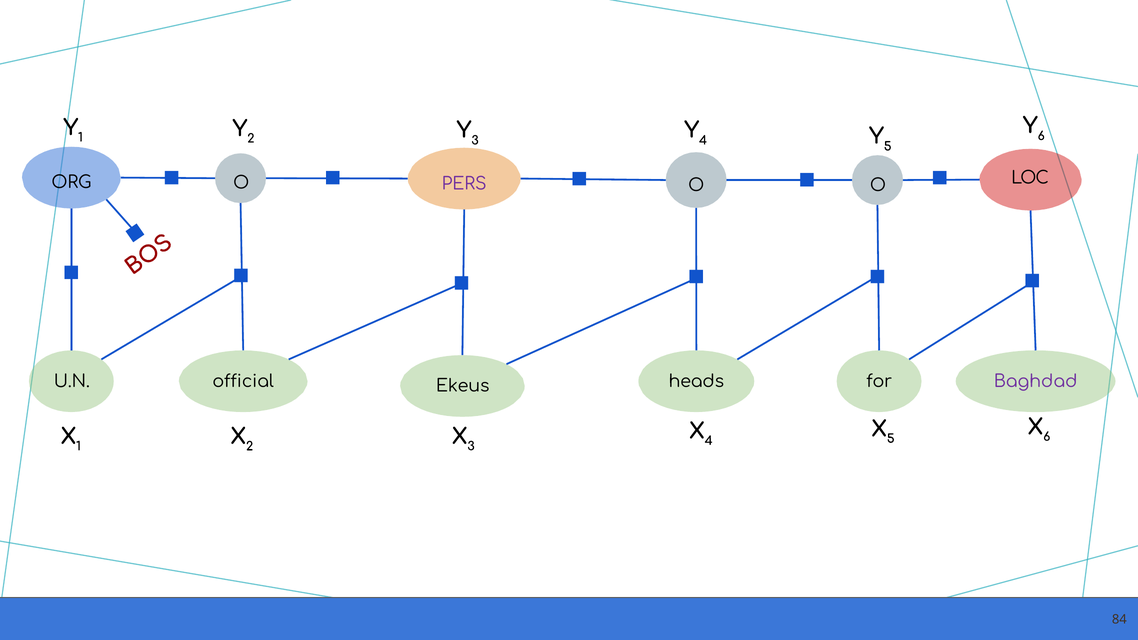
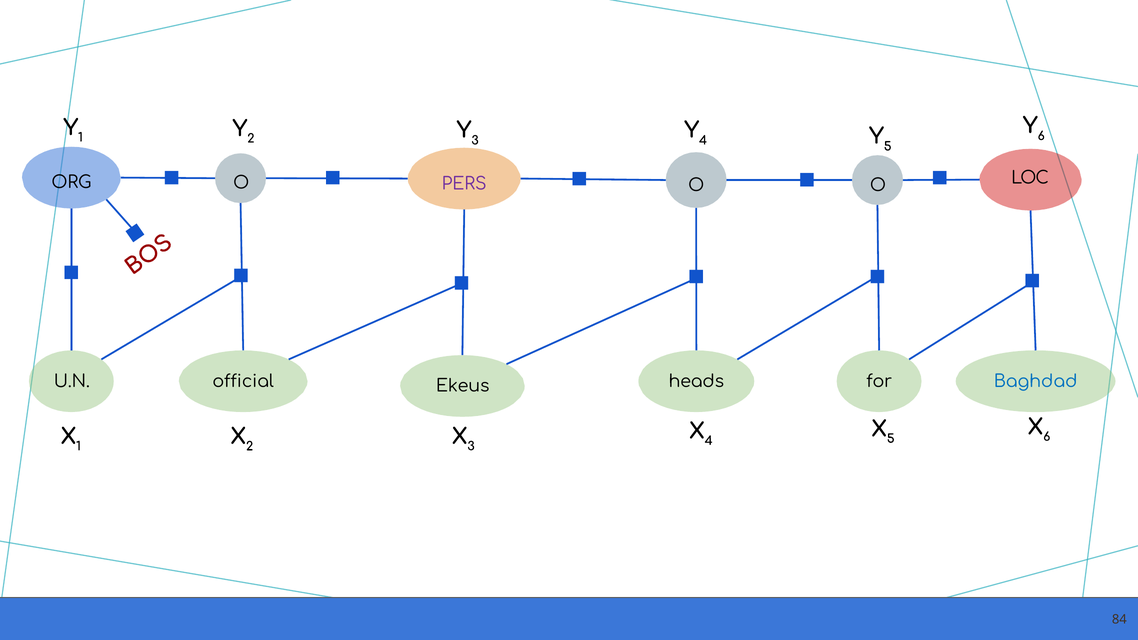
Baghdad colour: purple -> blue
